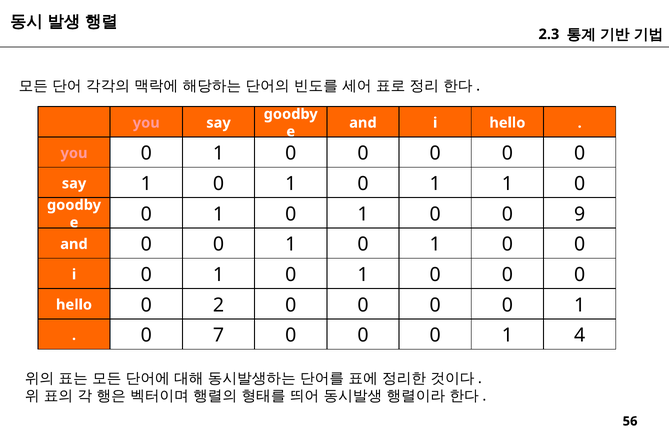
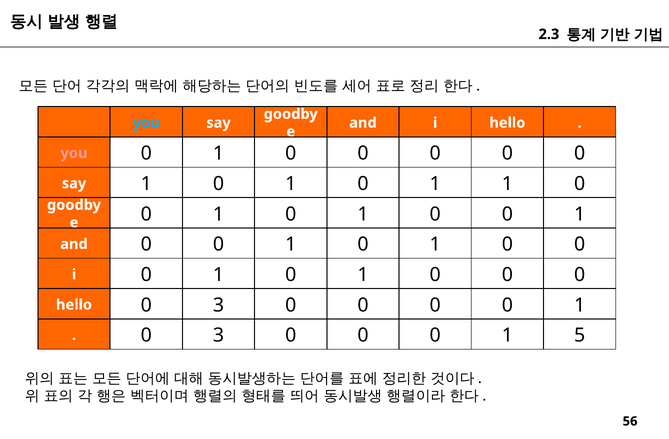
you at (146, 123) colour: pink -> light blue
1 0 0 9: 9 -> 1
hello 0 2: 2 -> 3
7 at (218, 336): 7 -> 3
4: 4 -> 5
